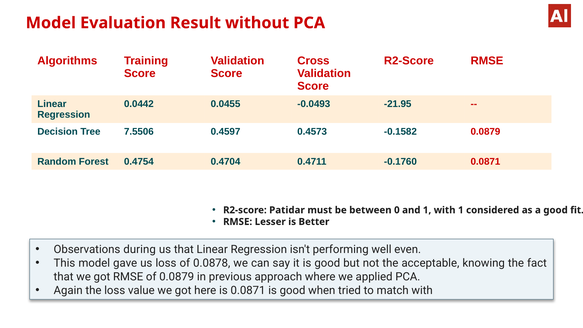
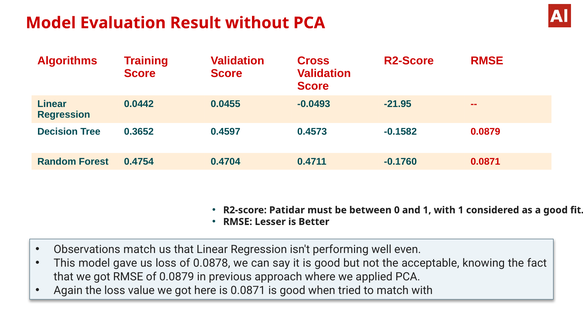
7.5506: 7.5506 -> 0.3652
Observations during: during -> match
